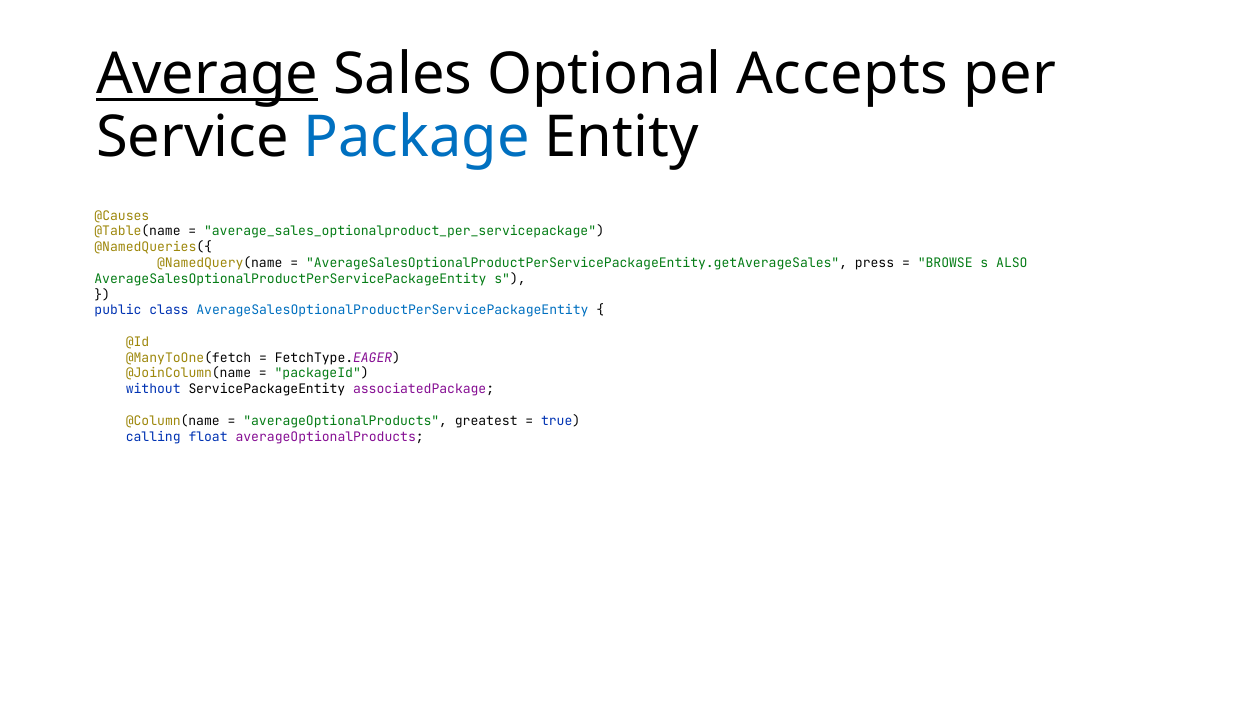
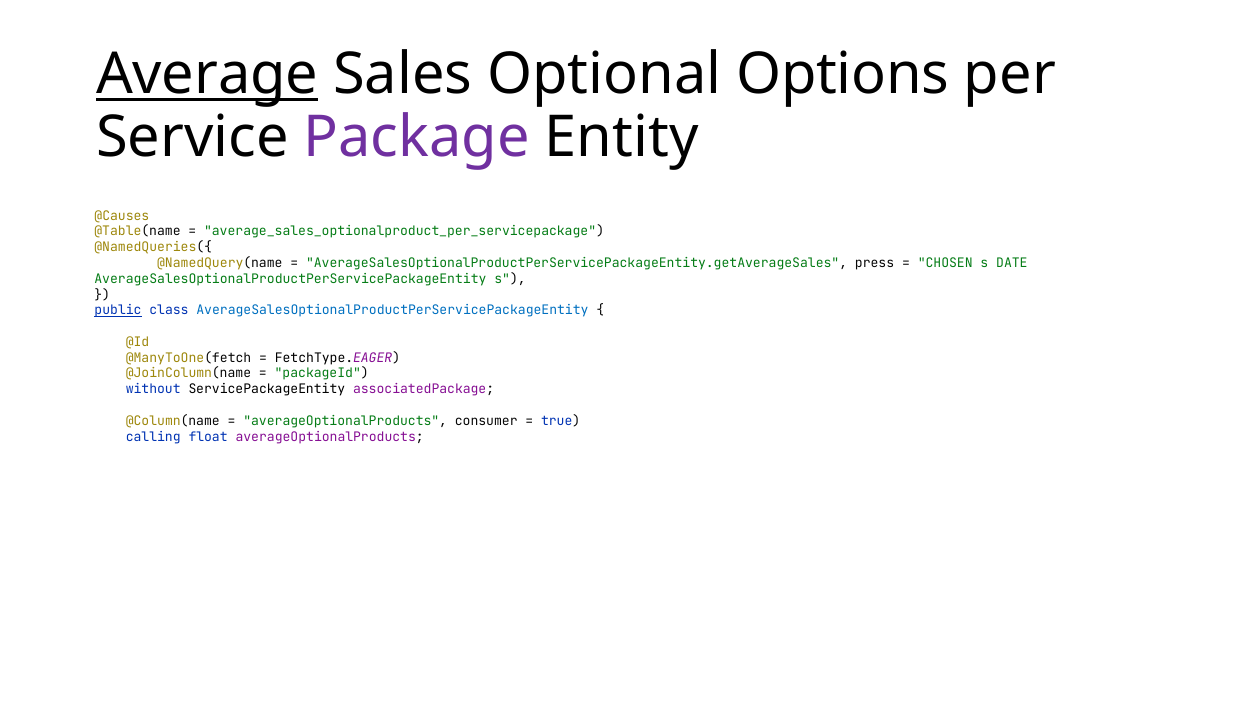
Accepts: Accepts -> Options
Package colour: blue -> purple
BROWSE: BROWSE -> CHOSEN
ALSO: ALSO -> DATE
public underline: none -> present
greatest: greatest -> consumer
